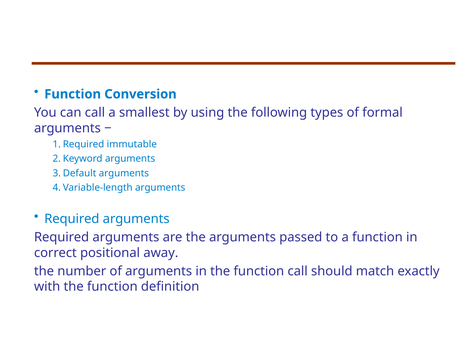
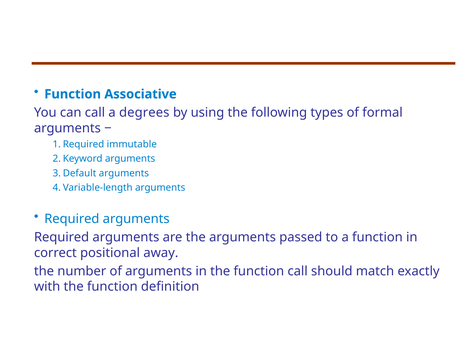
Conversion: Conversion -> Associative
smallest: smallest -> degrees
